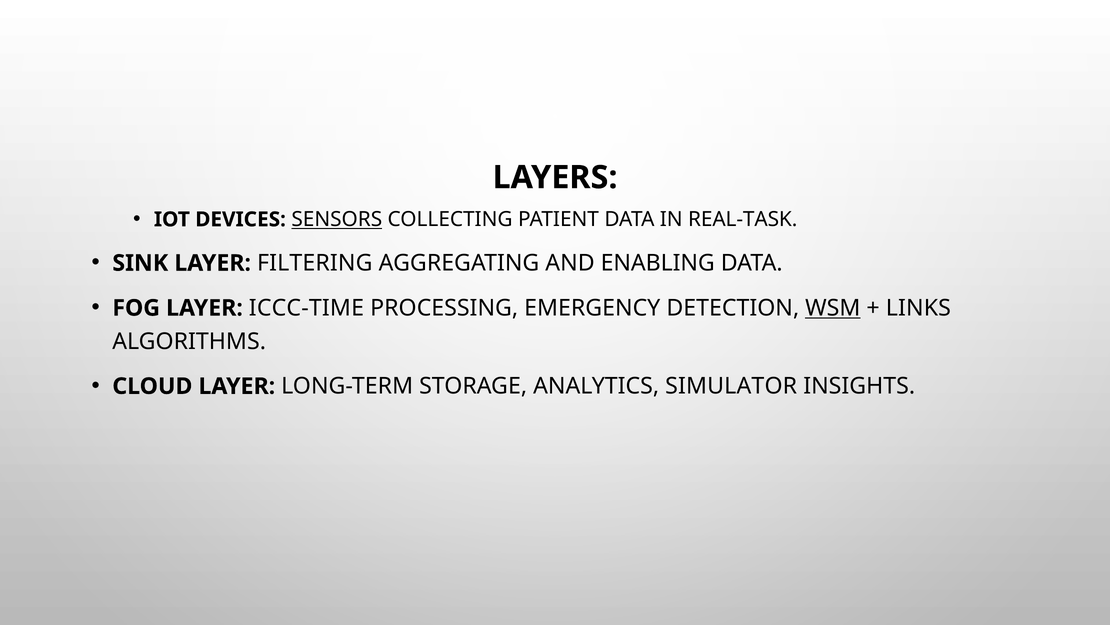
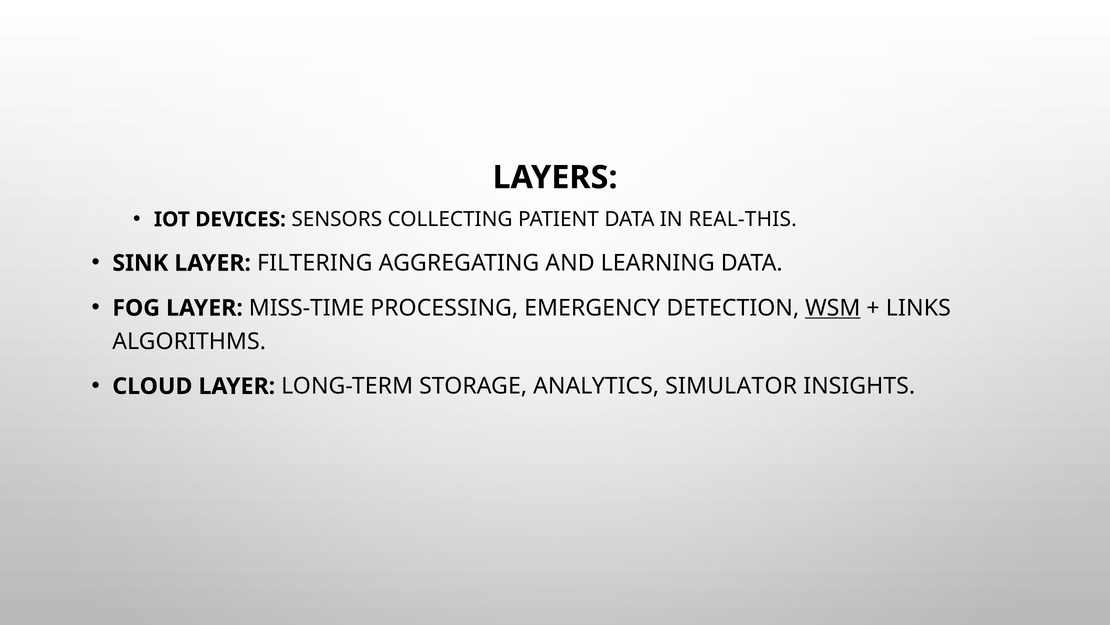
SENSORS underline: present -> none
REAL-TASK: REAL-TASK -> REAL-THIS
ENABLING: ENABLING -> LEARNING
ICCC-TIME: ICCC-TIME -> MISS-TIME
